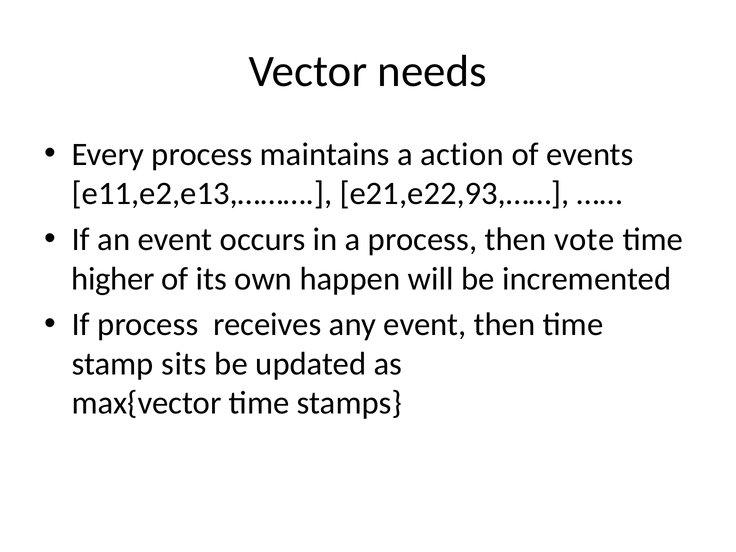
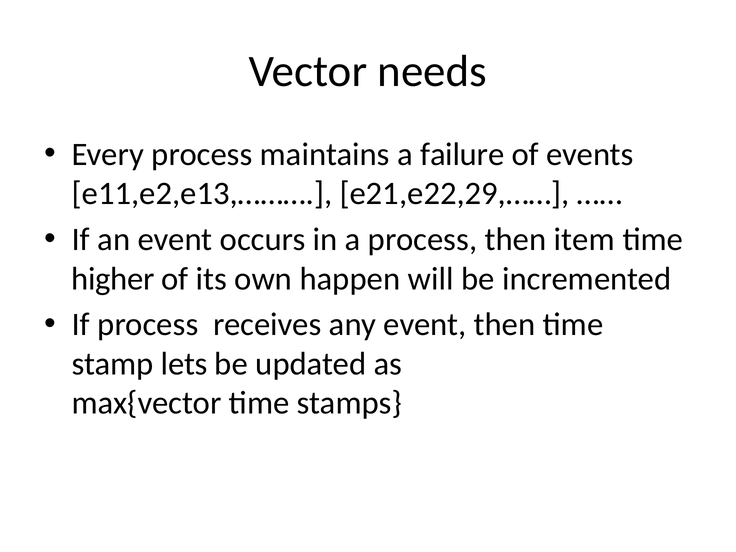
action: action -> failure
e21,e22,93,……: e21,e22,93,…… -> e21,e22,29,……
vote: vote -> item
sits: sits -> lets
